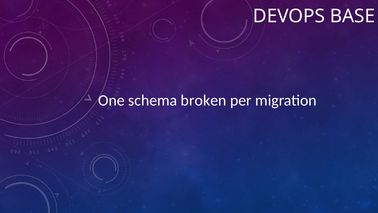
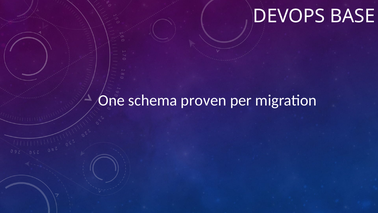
broken: broken -> proven
